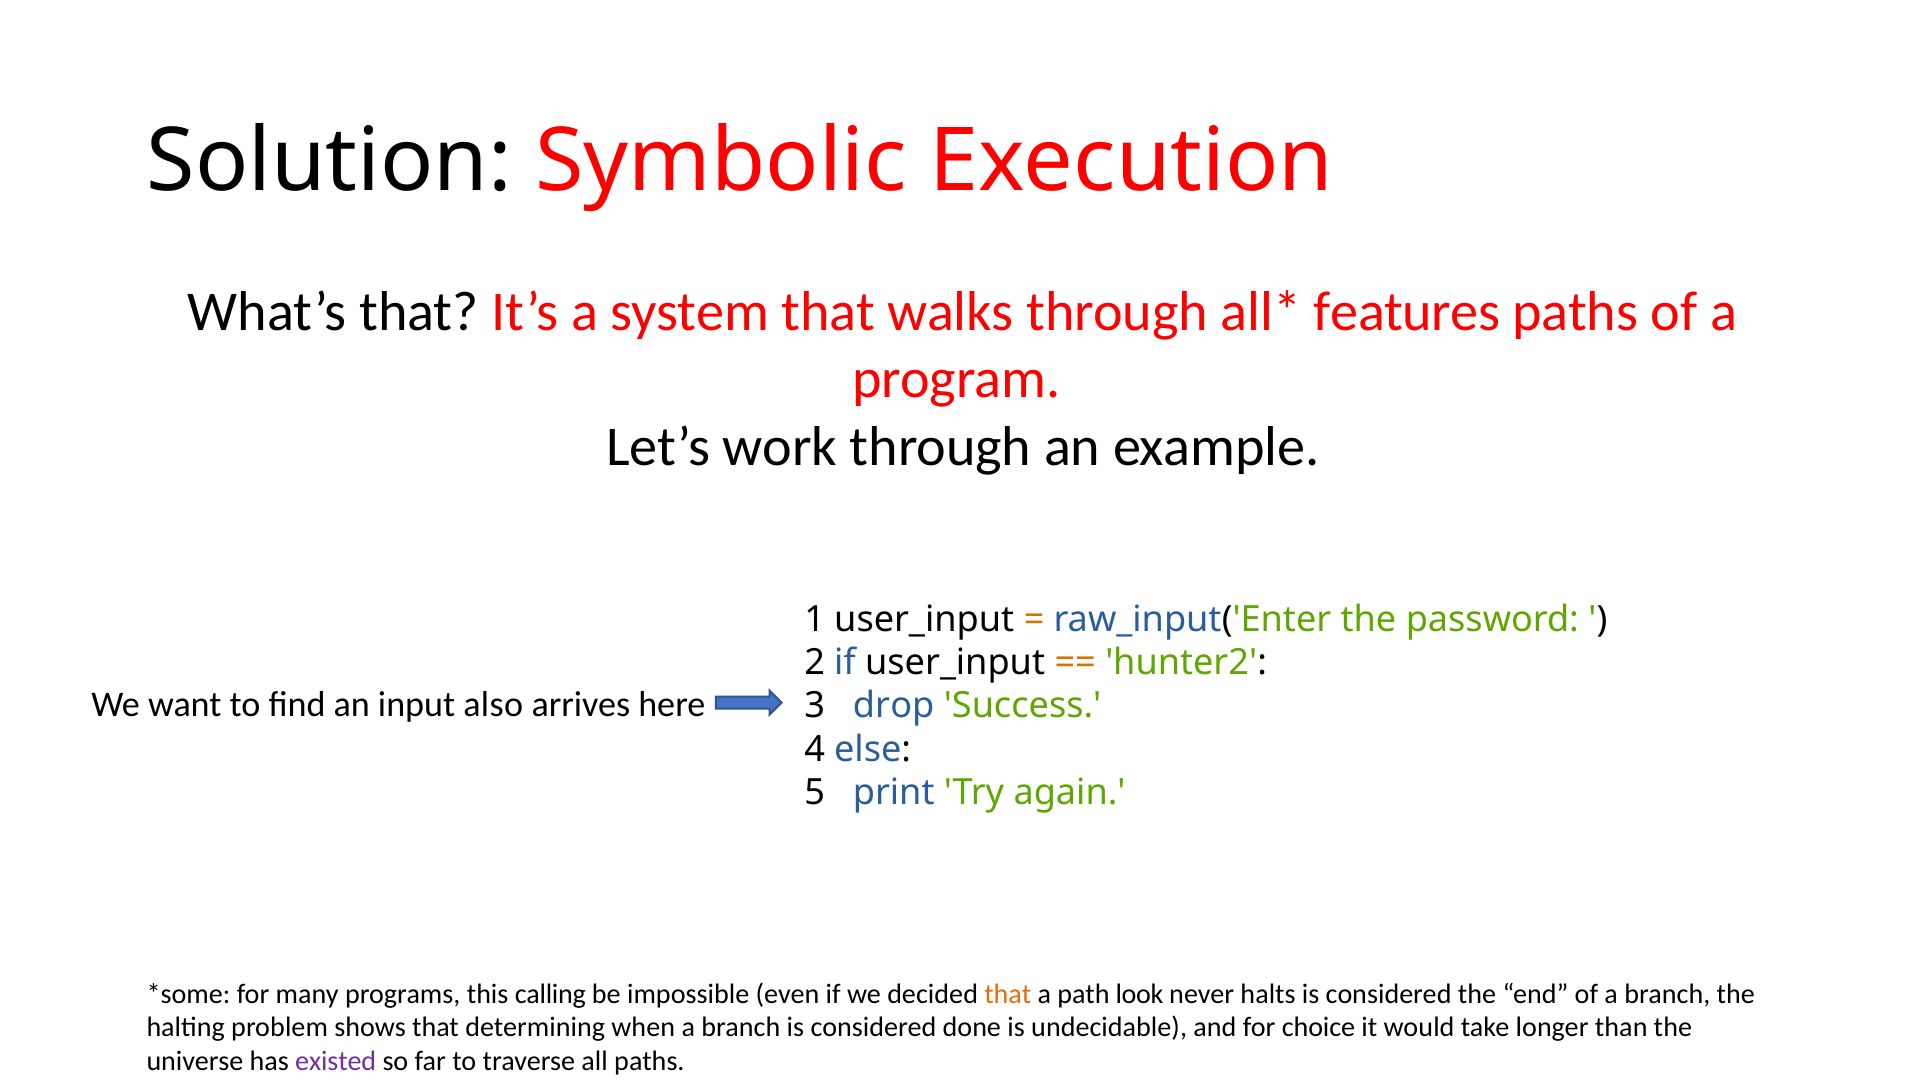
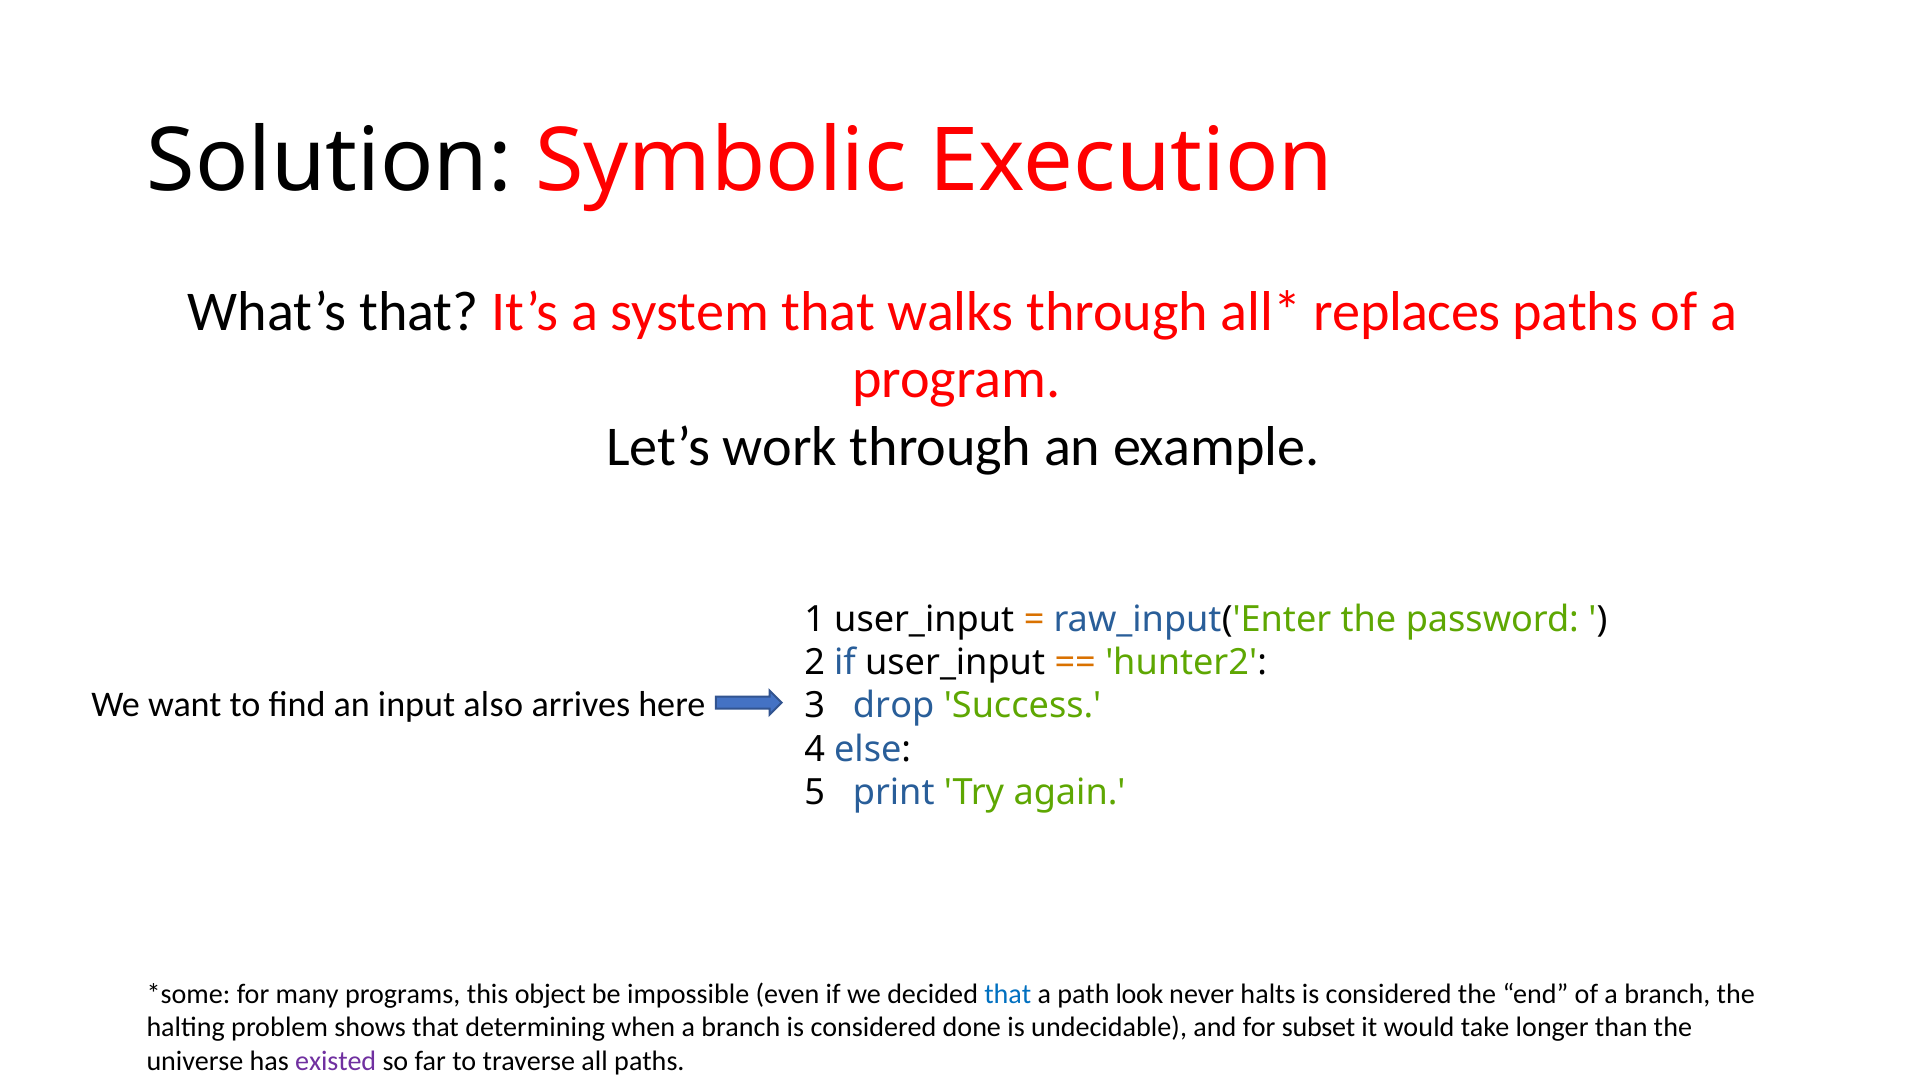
features: features -> replaces
calling: calling -> object
that at (1008, 994) colour: orange -> blue
choice: choice -> subset
